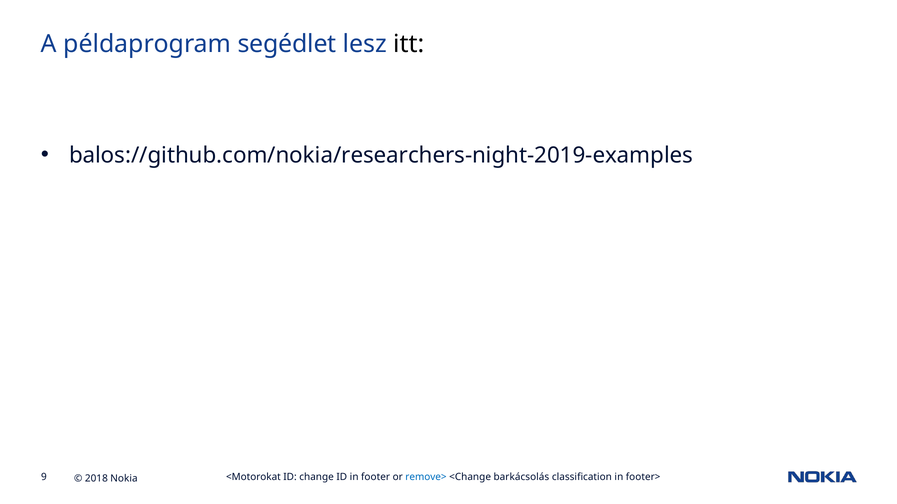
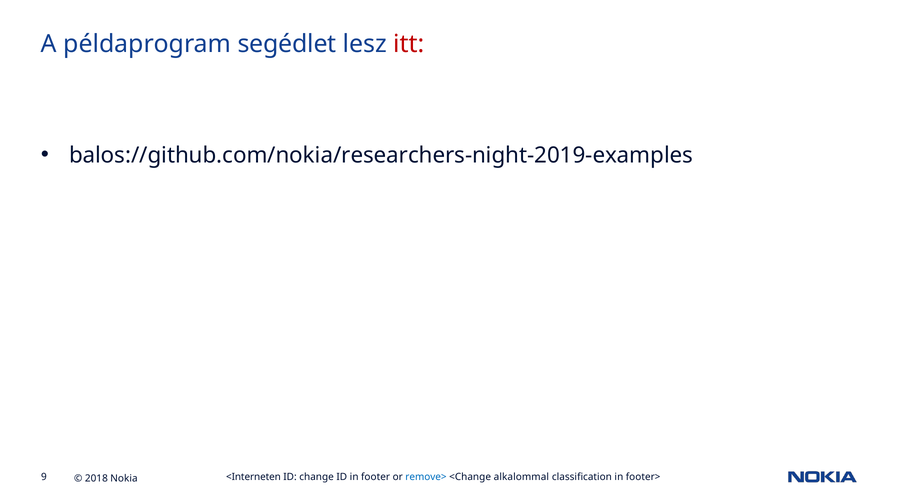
itt colour: black -> red
<Motorokat: <Motorokat -> <Interneten
barkácsolás: barkácsolás -> alkalommal
